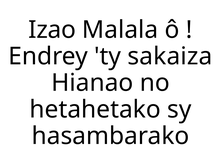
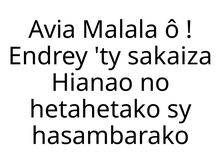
Izao: Izao -> Avia
